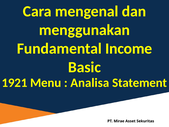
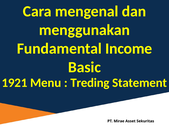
Analisa: Analisa -> Treding
